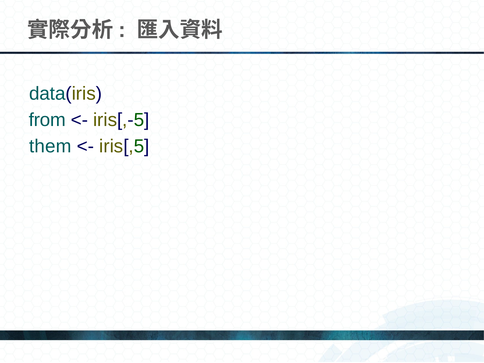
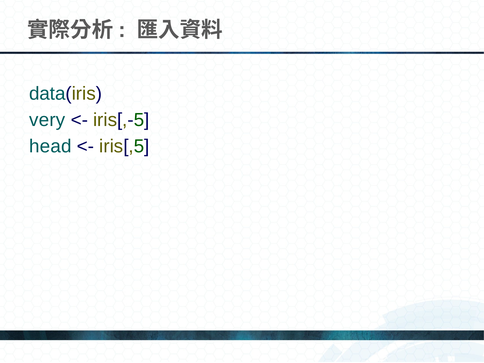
from: from -> very
them: them -> head
